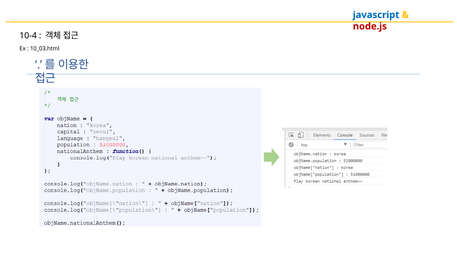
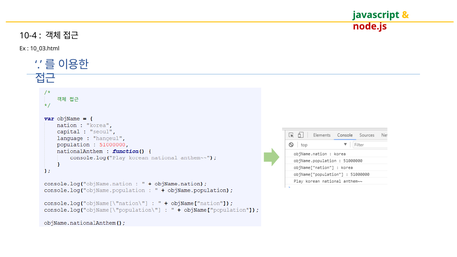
javascript colour: blue -> green
